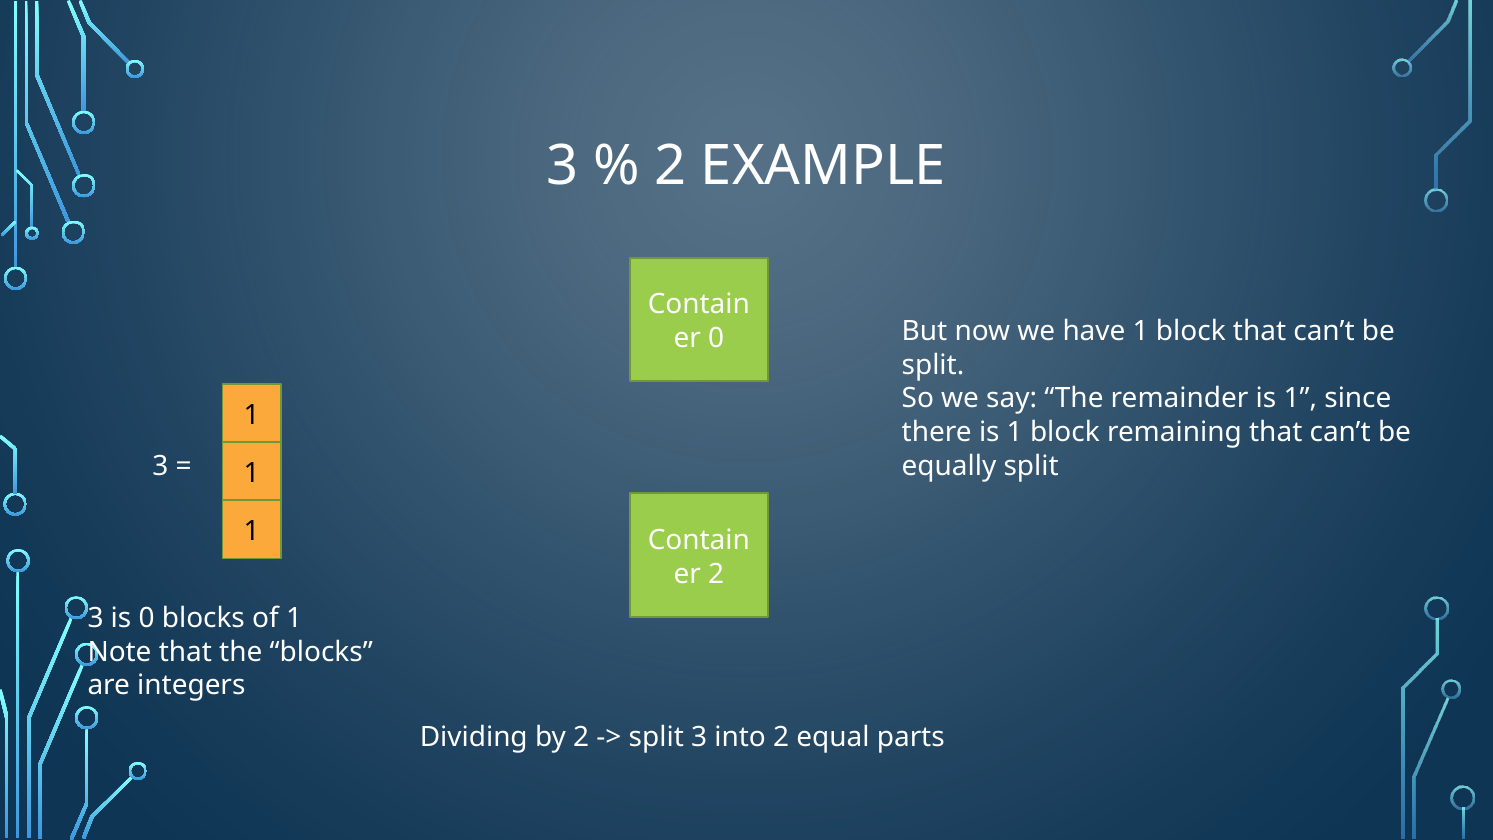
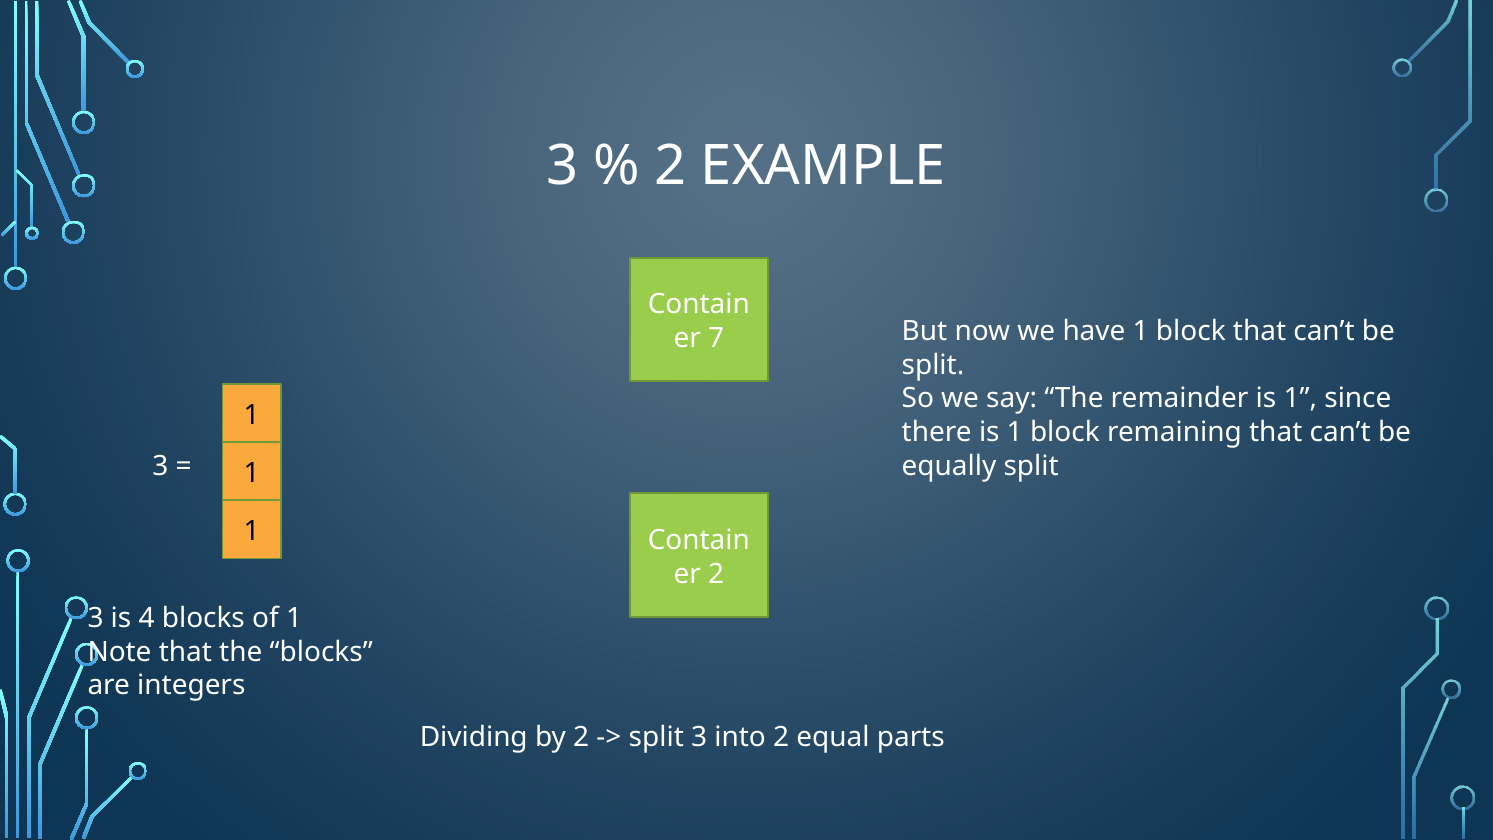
0 at (716, 338): 0 -> 7
is 0: 0 -> 4
